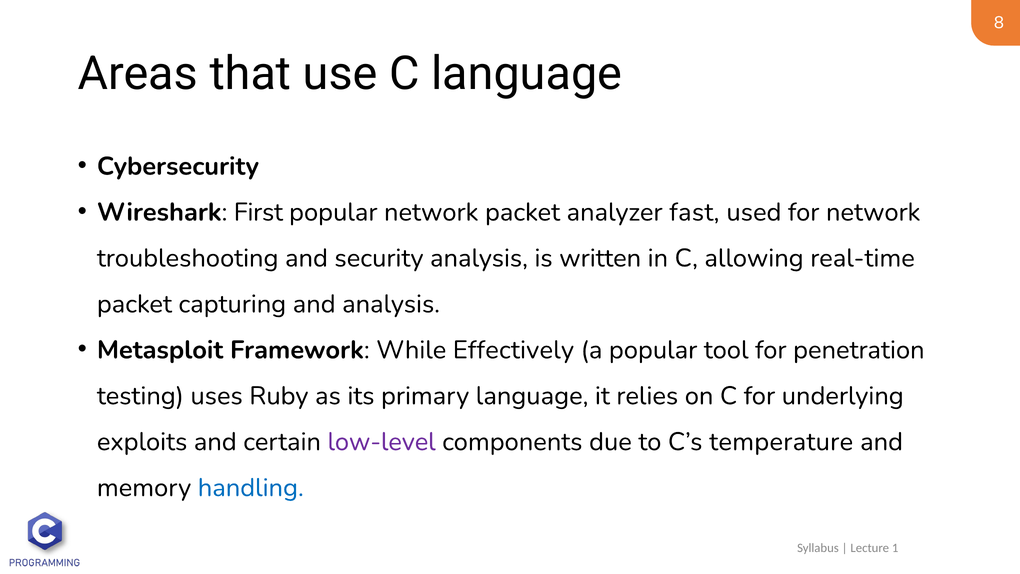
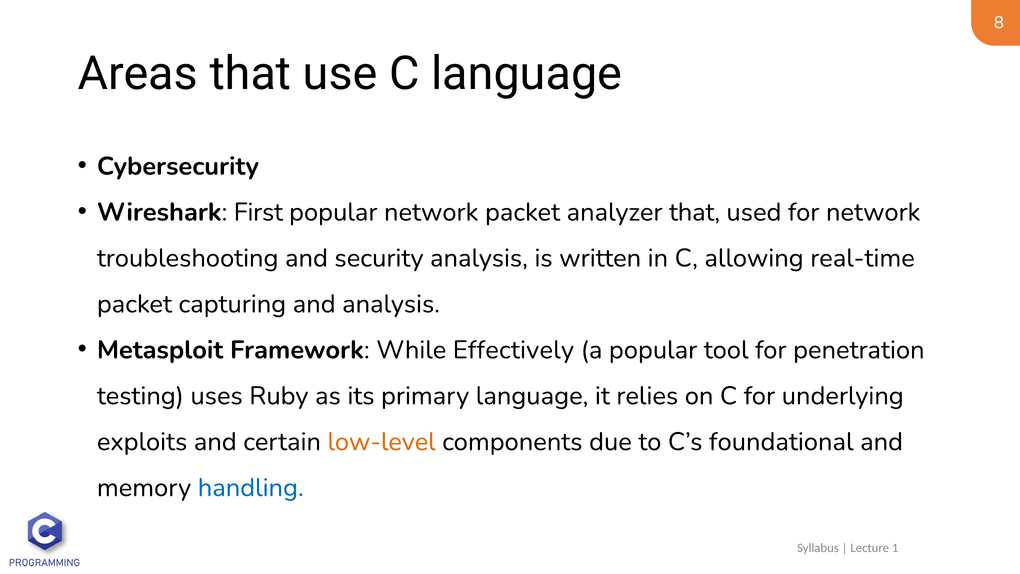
analyzer fast: fast -> that
low-level colour: purple -> orange
temperature: temperature -> foundational
